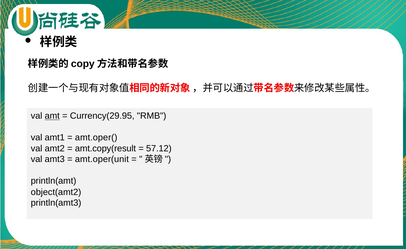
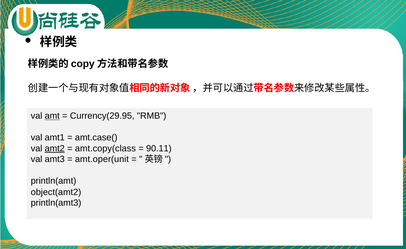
amt.oper(: amt.oper( -> amt.case(
amt2 underline: none -> present
amt.copy(result: amt.copy(result -> amt.copy(class
57.12: 57.12 -> 90.11
